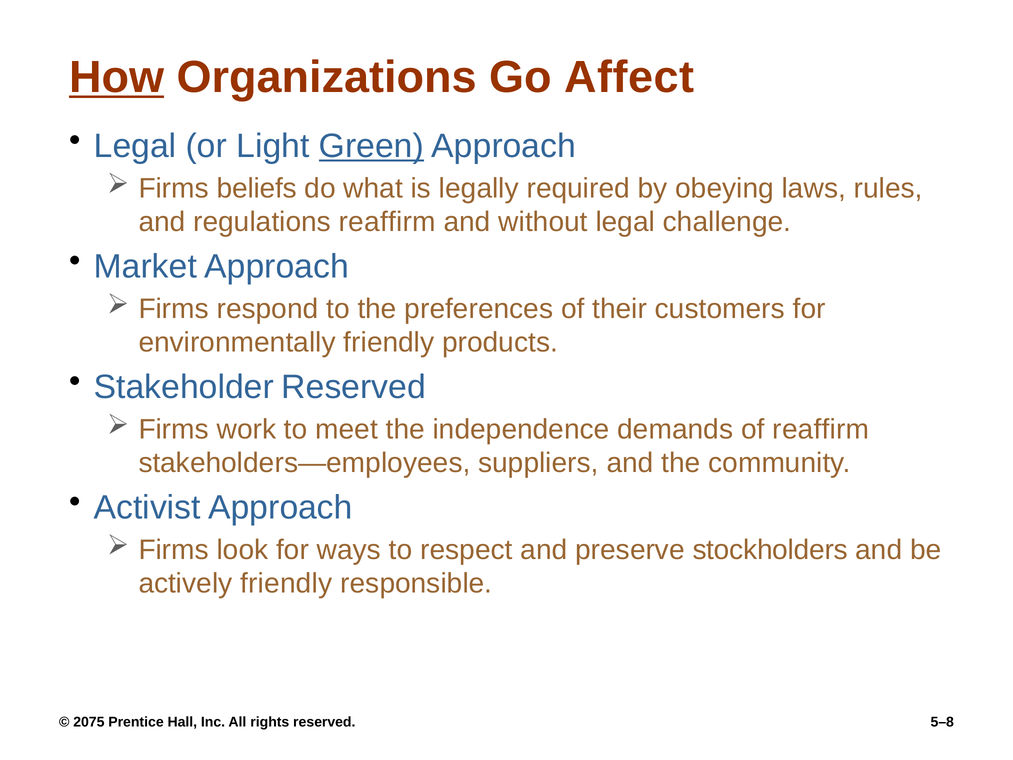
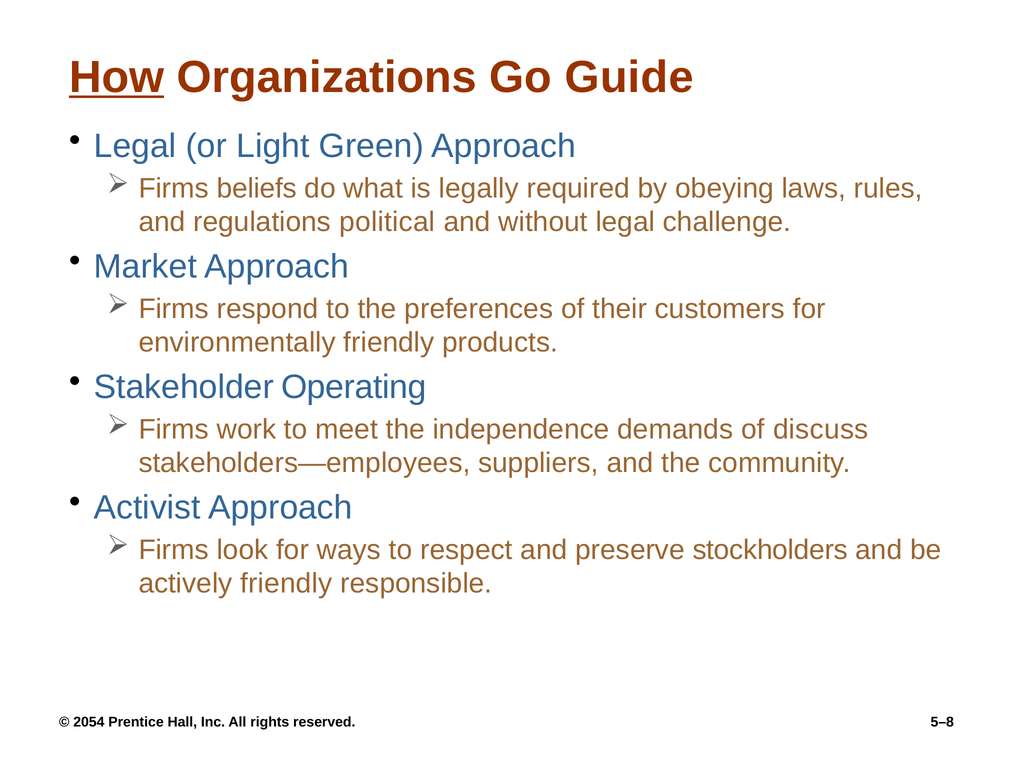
Affect: Affect -> Guide
Green underline: present -> none
regulations reaffirm: reaffirm -> political
Stakeholder Reserved: Reserved -> Operating
of reaffirm: reaffirm -> discuss
2075: 2075 -> 2054
